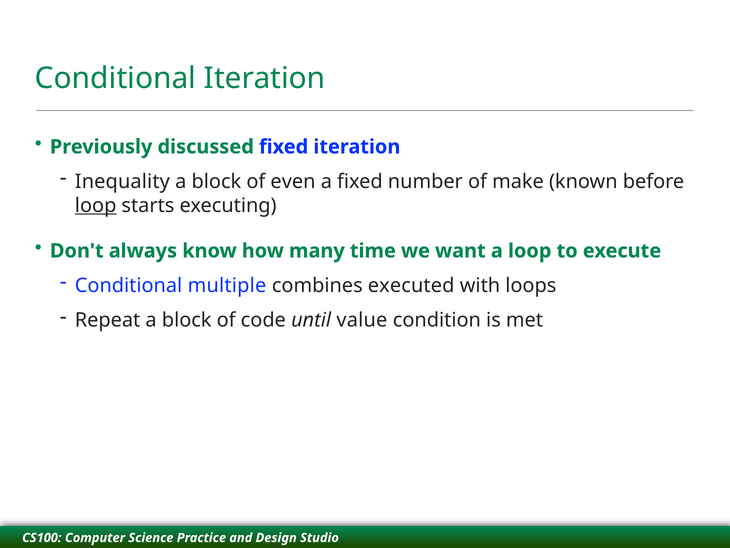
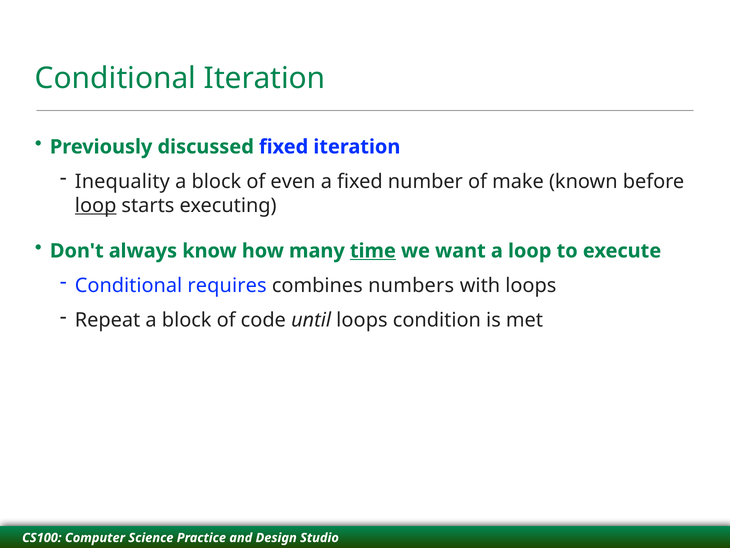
time underline: none -> present
multiple: multiple -> requires
executed: executed -> numbers
until value: value -> loops
